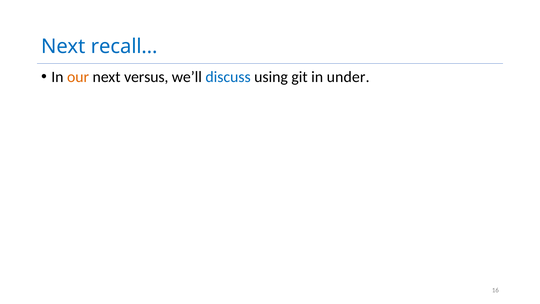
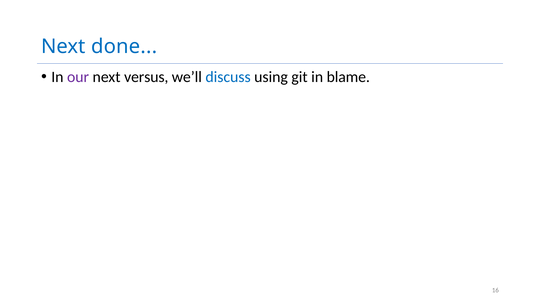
recall: recall -> done
our colour: orange -> purple
under: under -> blame
